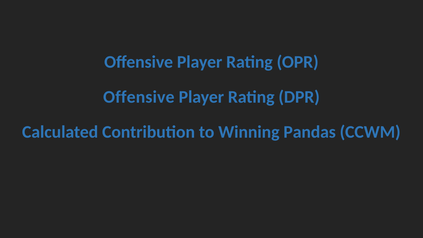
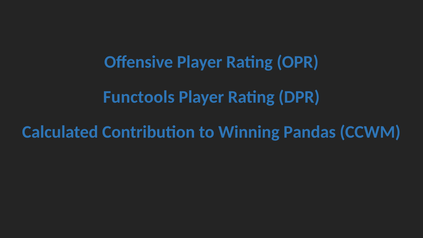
Offensive at (139, 97): Offensive -> Functools
